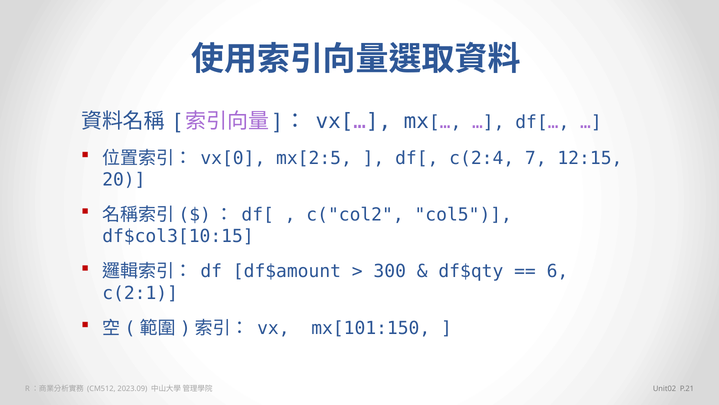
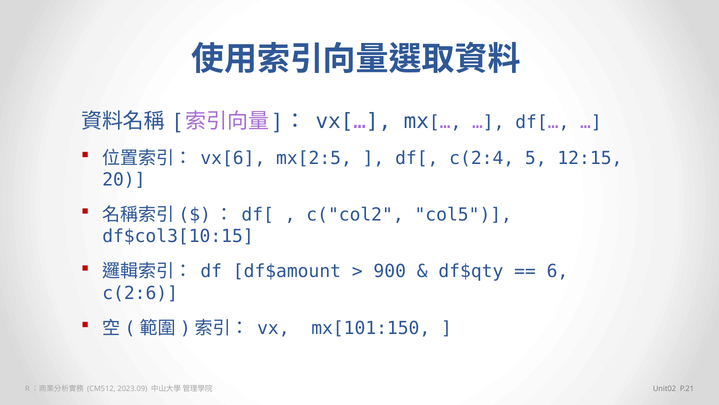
vx[0: vx[0 -> vx[6
7: 7 -> 5
300: 300 -> 900
c(2:1: c(2:1 -> c(2:6
